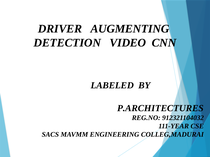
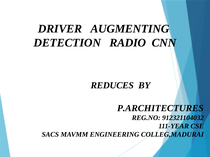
VIDEO: VIDEO -> RADIO
LABELED: LABELED -> REDUCES
